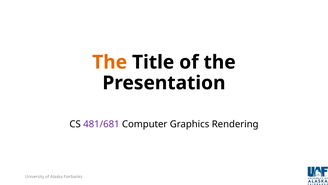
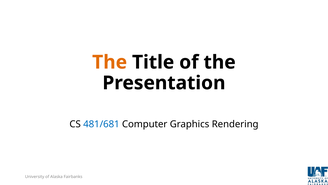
481/681 colour: purple -> blue
